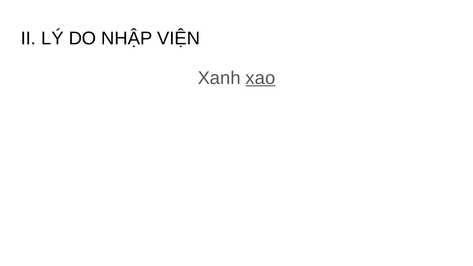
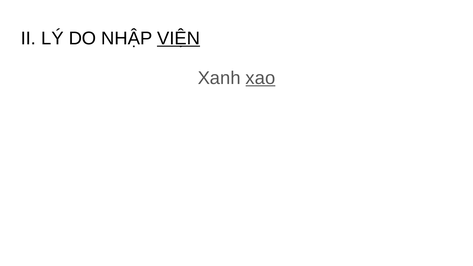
VIỆN underline: none -> present
